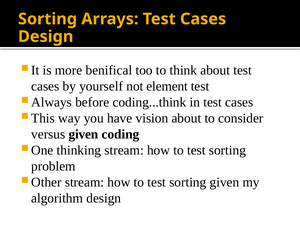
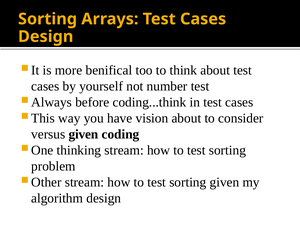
element: element -> number
